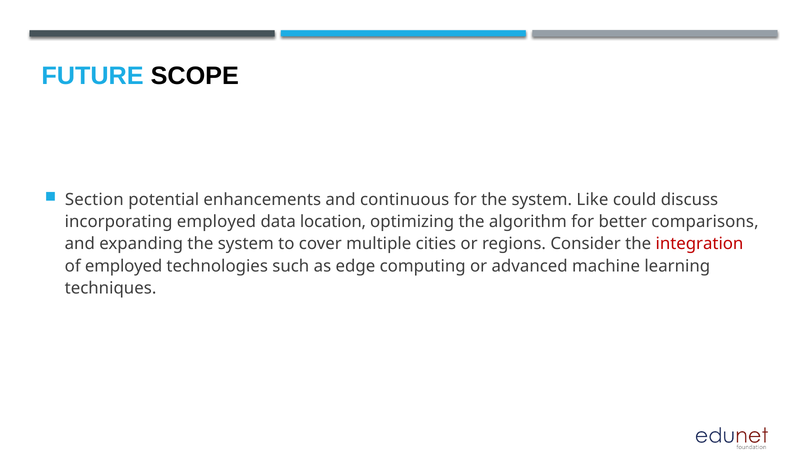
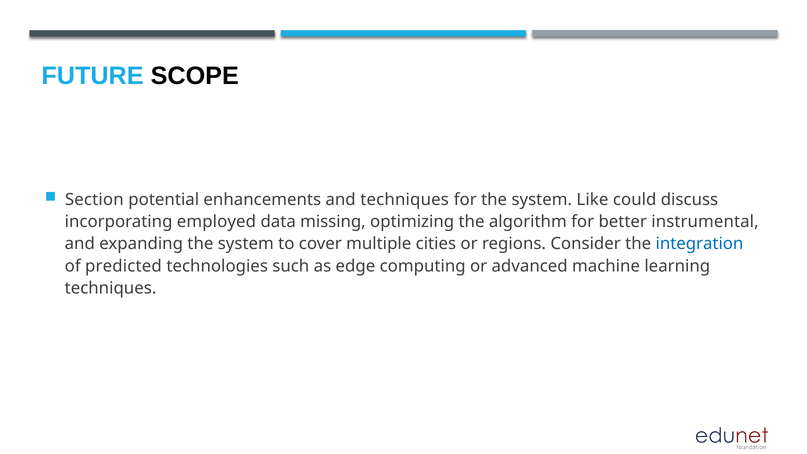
and continuous: continuous -> techniques
location: location -> missing
comparisons: comparisons -> instrumental
integration colour: red -> blue
of employed: employed -> predicted
